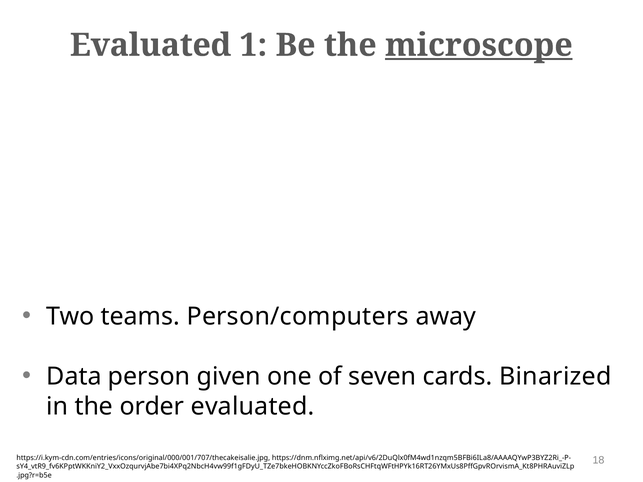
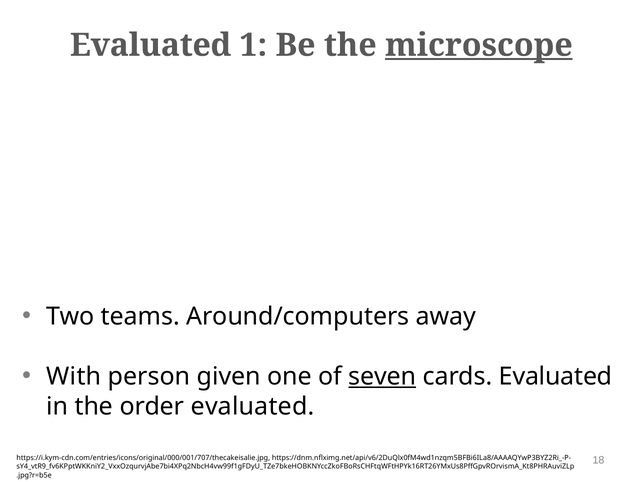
Person/computers: Person/computers -> Around/computers
Data: Data -> With
seven underline: none -> present
cards Binarized: Binarized -> Evaluated
